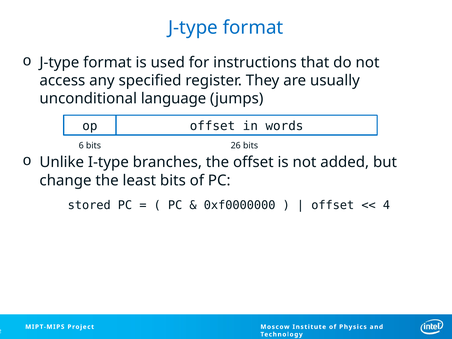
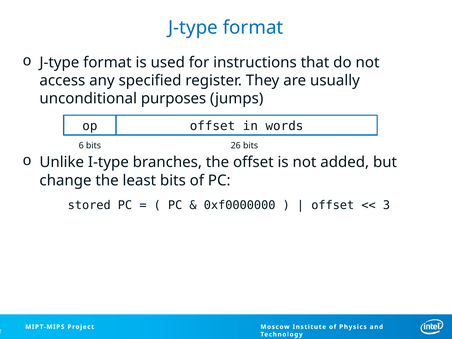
language: language -> purposes
4: 4 -> 3
